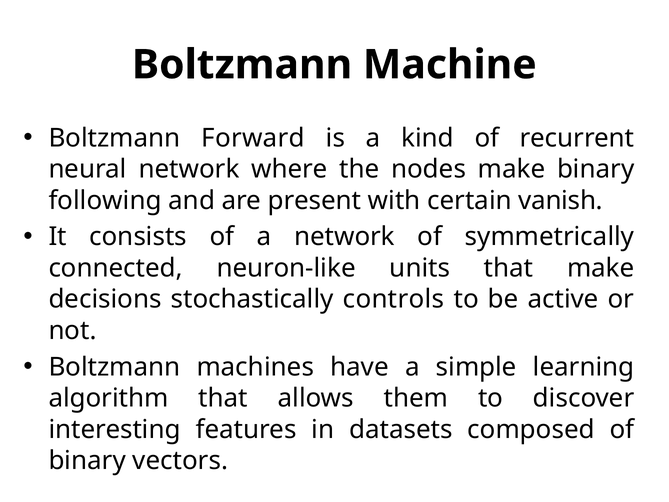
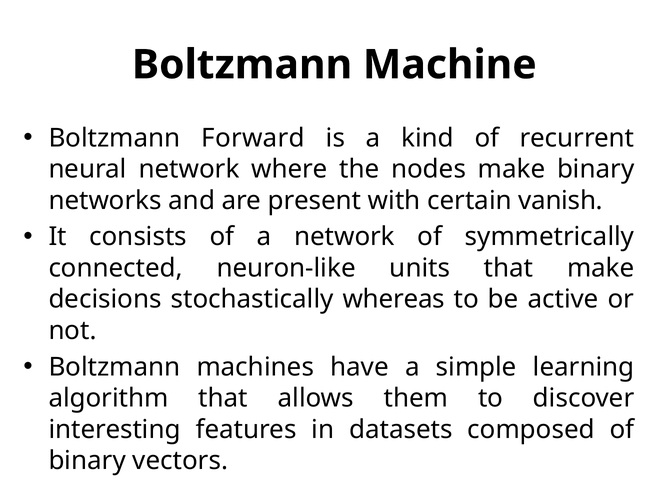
following: following -> networks
controls: controls -> whereas
